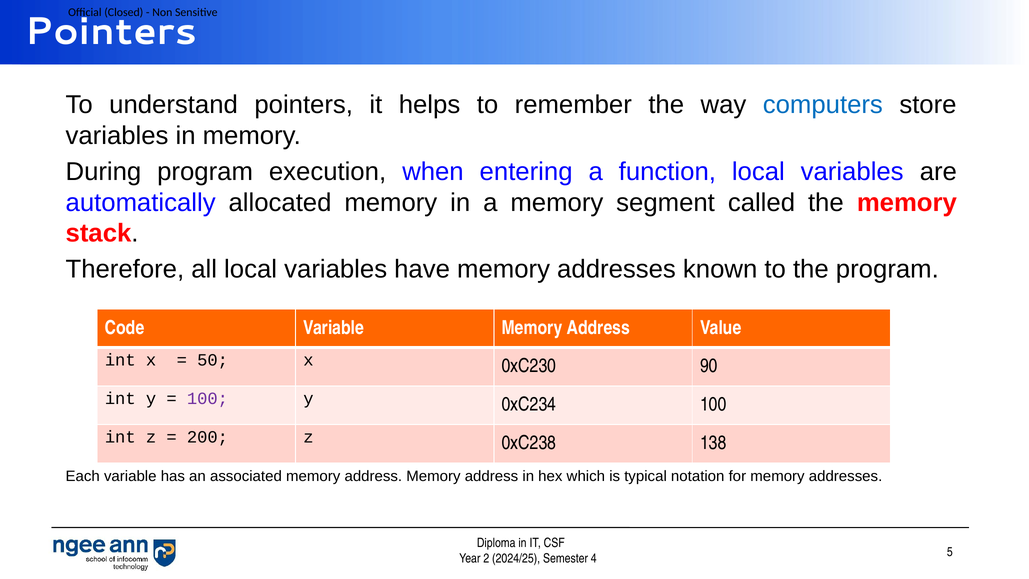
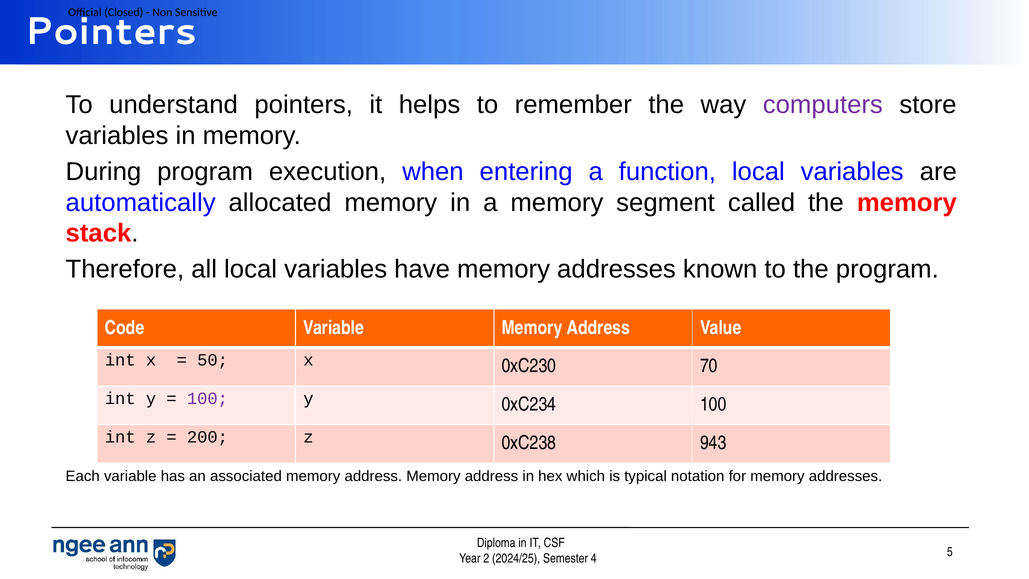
computers colour: blue -> purple
90: 90 -> 70
138: 138 -> 943
